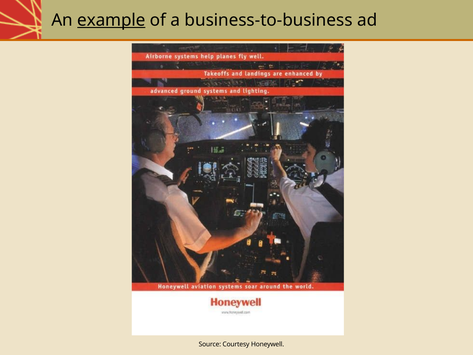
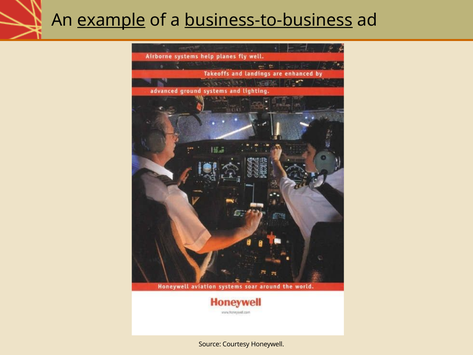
business-to-business underline: none -> present
